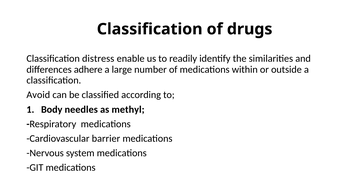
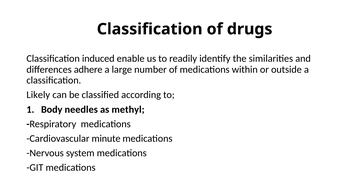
distress: distress -> induced
Avoid: Avoid -> Likely
barrier: barrier -> minute
